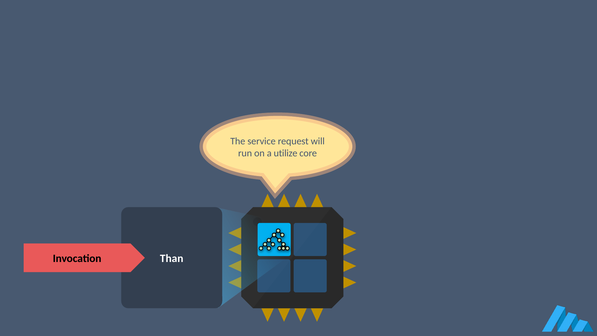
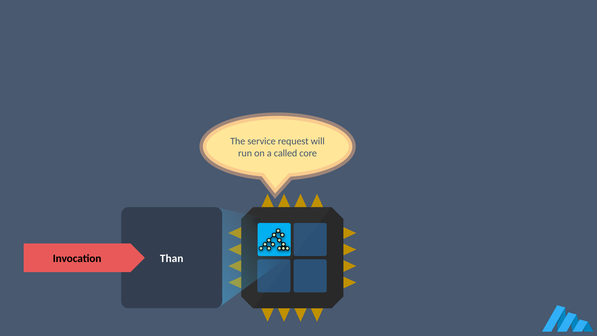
utilize: utilize -> called
